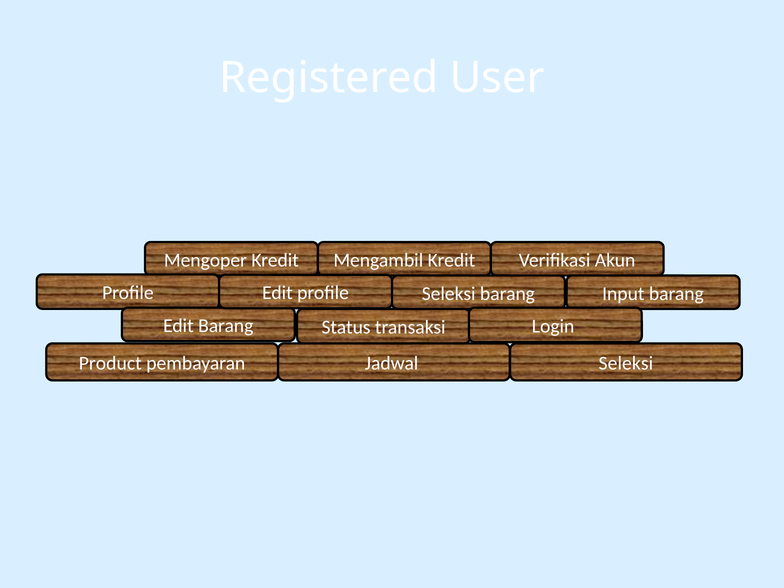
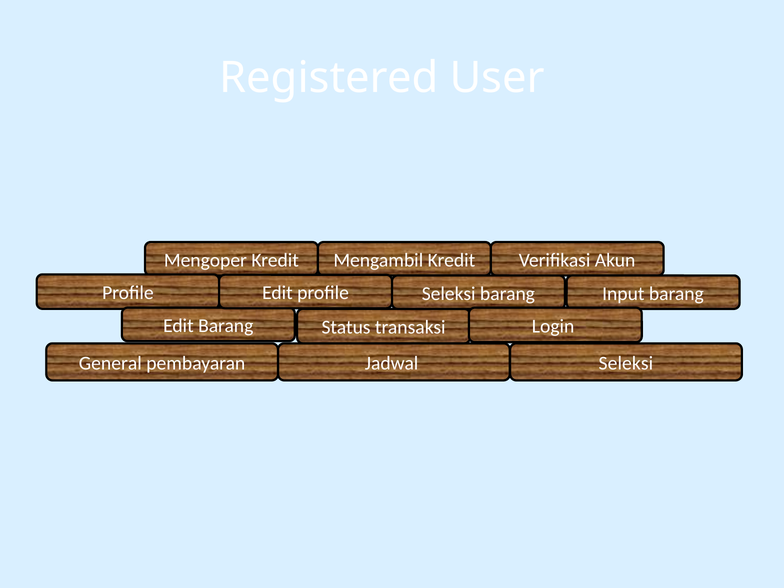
Product: Product -> General
